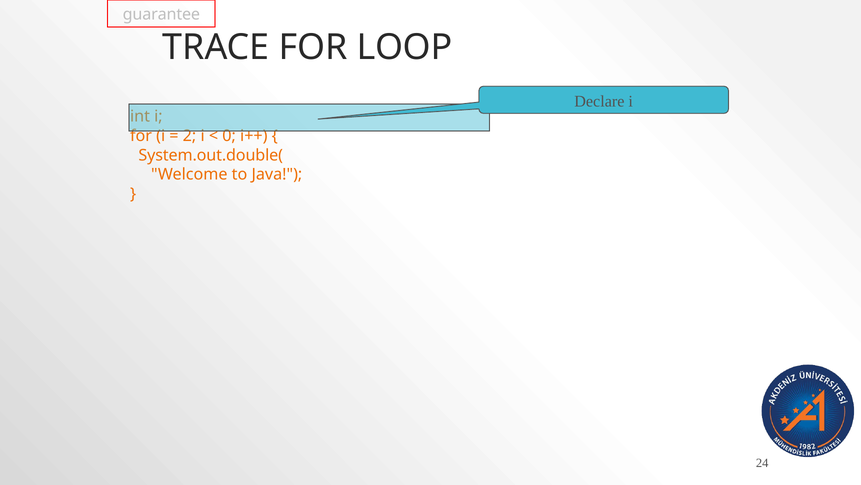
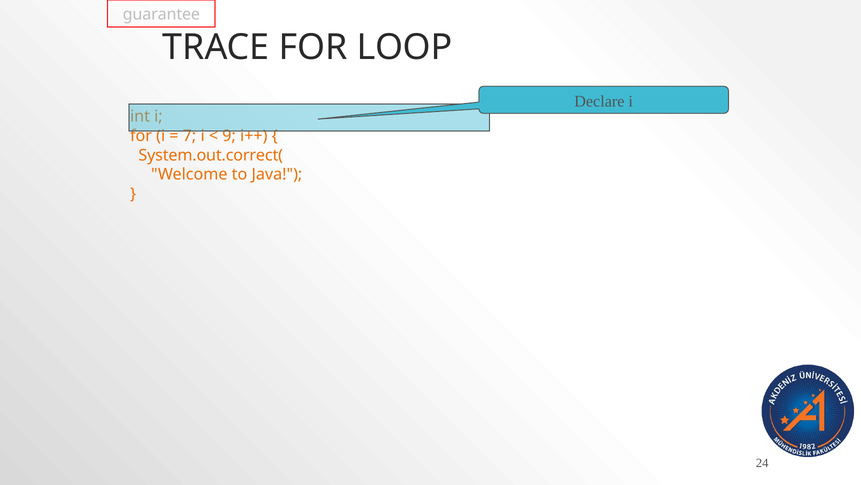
2: 2 -> 7
0: 0 -> 9
System.out.double(: System.out.double( -> System.out.correct(
